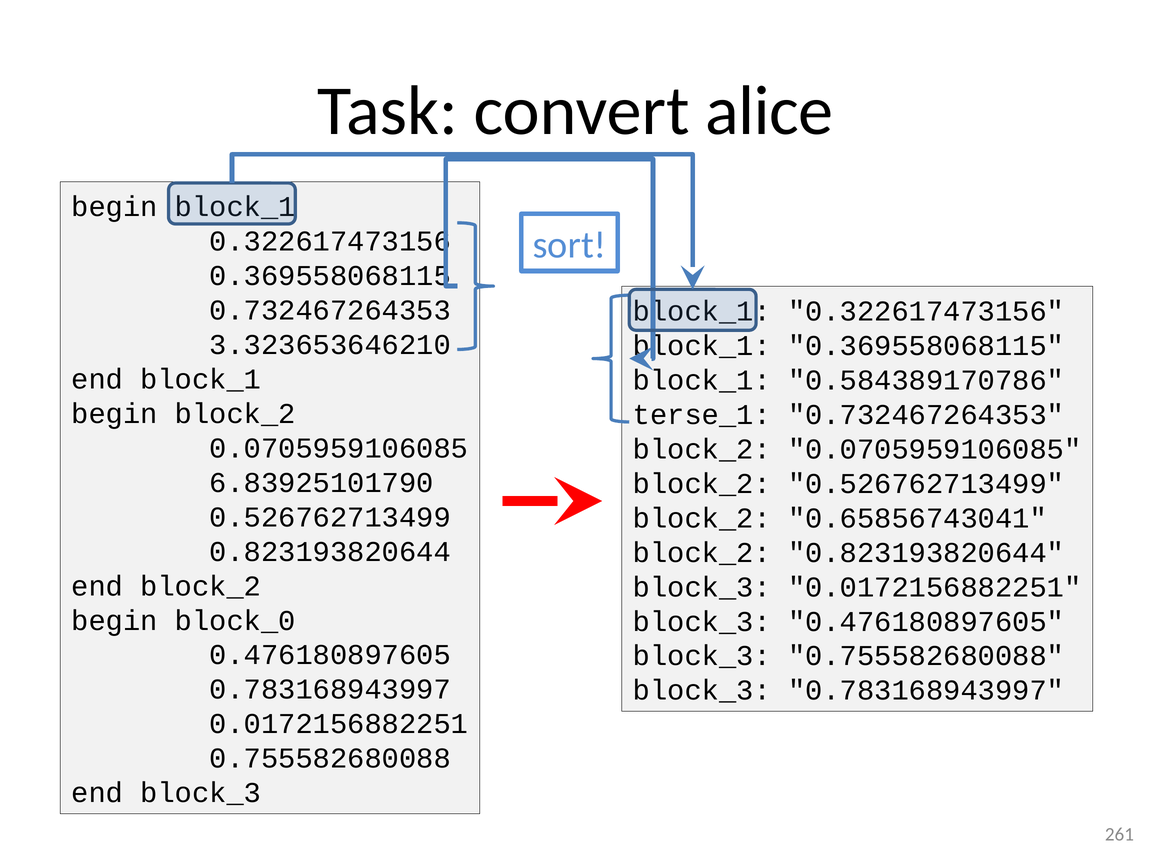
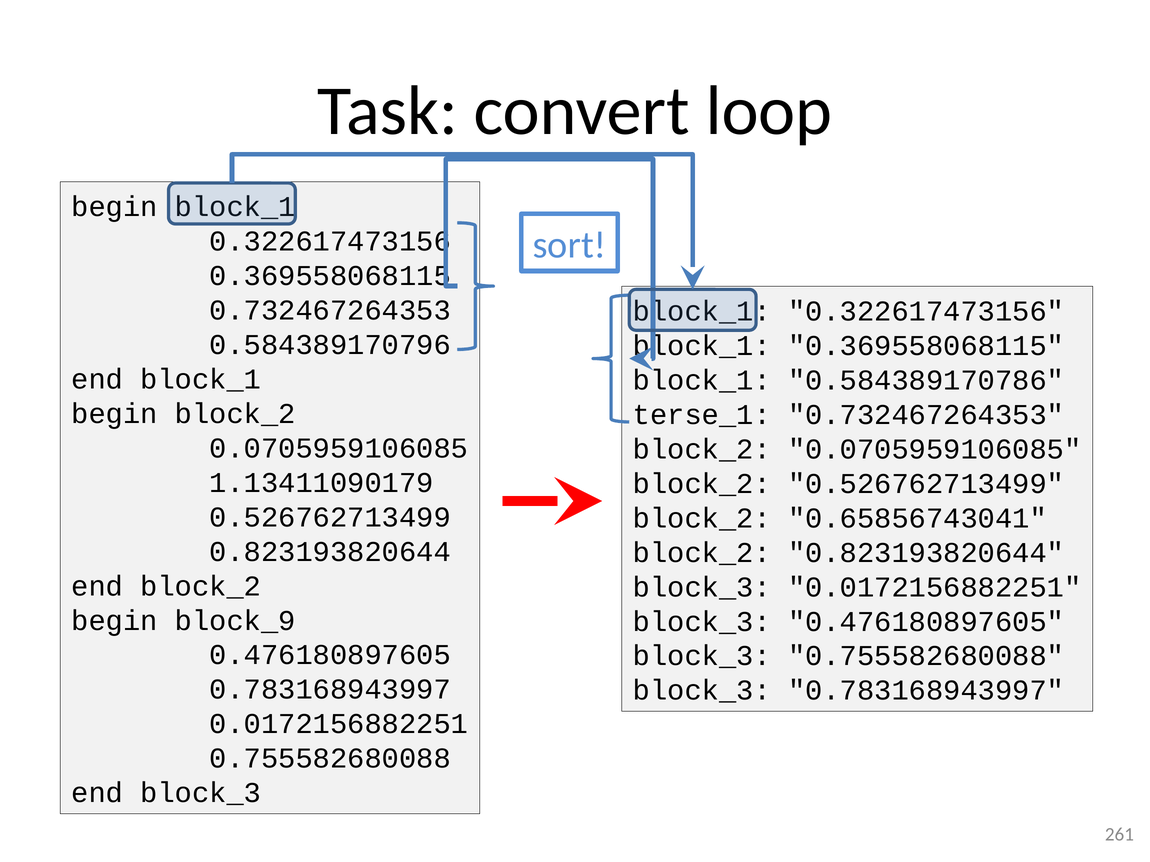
alice: alice -> loop
3.323653646210: 3.323653646210 -> 0.584389170796
6.83925101790: 6.83925101790 -> 1.13411090179
block_0: block_0 -> block_9
